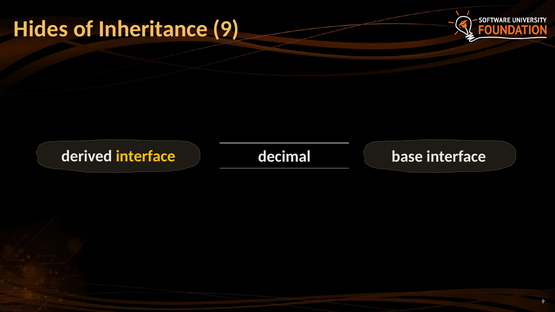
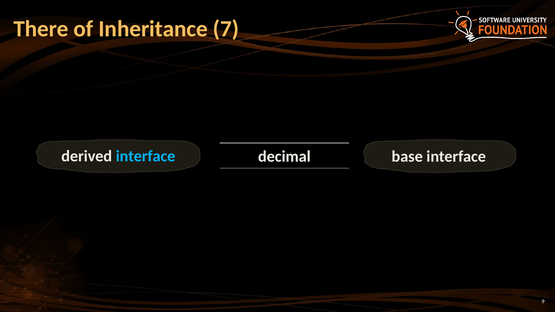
Hides: Hides -> There
Inheritance 9: 9 -> 7
interface at (146, 156) colour: yellow -> light blue
